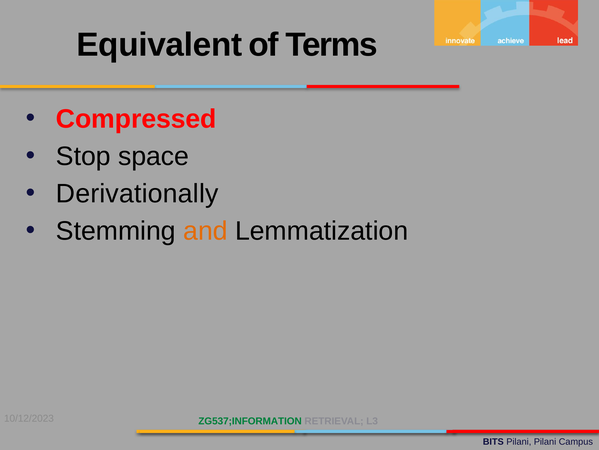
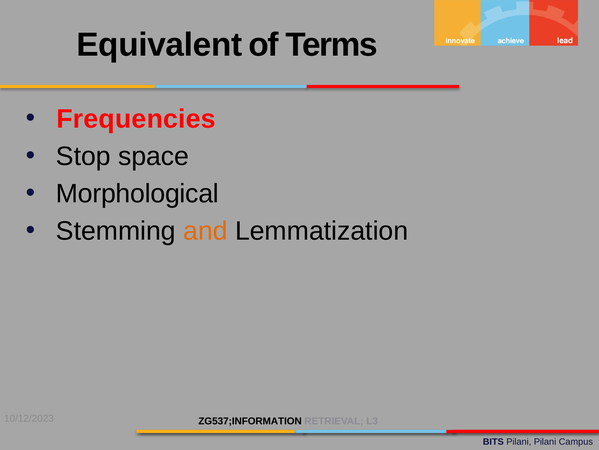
Compressed: Compressed -> Frequencies
Derivationally: Derivationally -> Morphological
ZG537;INFORMATION colour: green -> black
